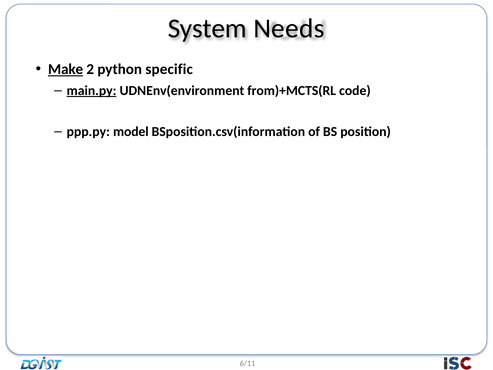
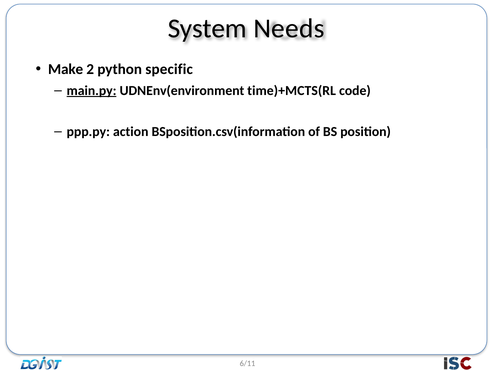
Make underline: present -> none
from)+MCTS(RL: from)+MCTS(RL -> time)+MCTS(RL
model: model -> action
